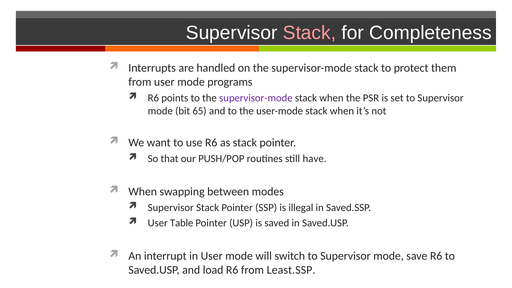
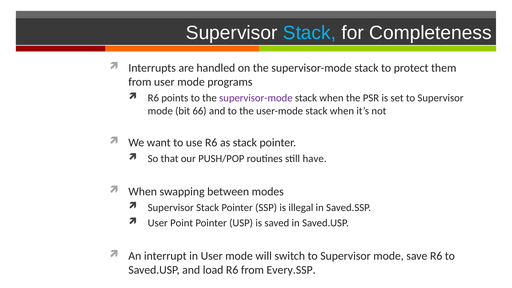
Stack at (310, 33) colour: pink -> light blue
65: 65 -> 66
Table: Table -> Point
Least.SSP: Least.SSP -> Every.SSP
